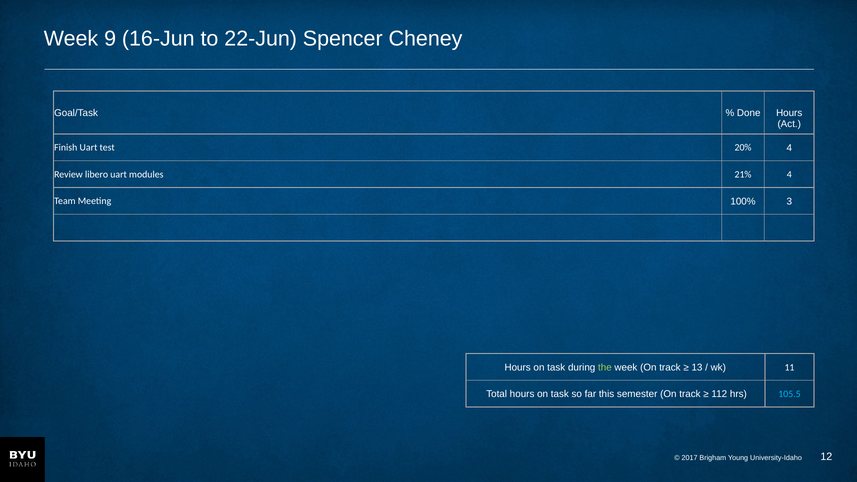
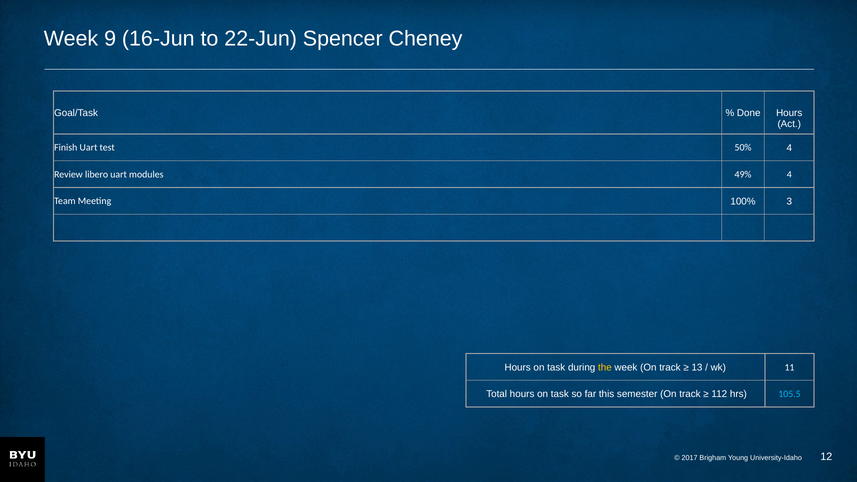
20%: 20% -> 50%
21%: 21% -> 49%
the colour: light green -> yellow
